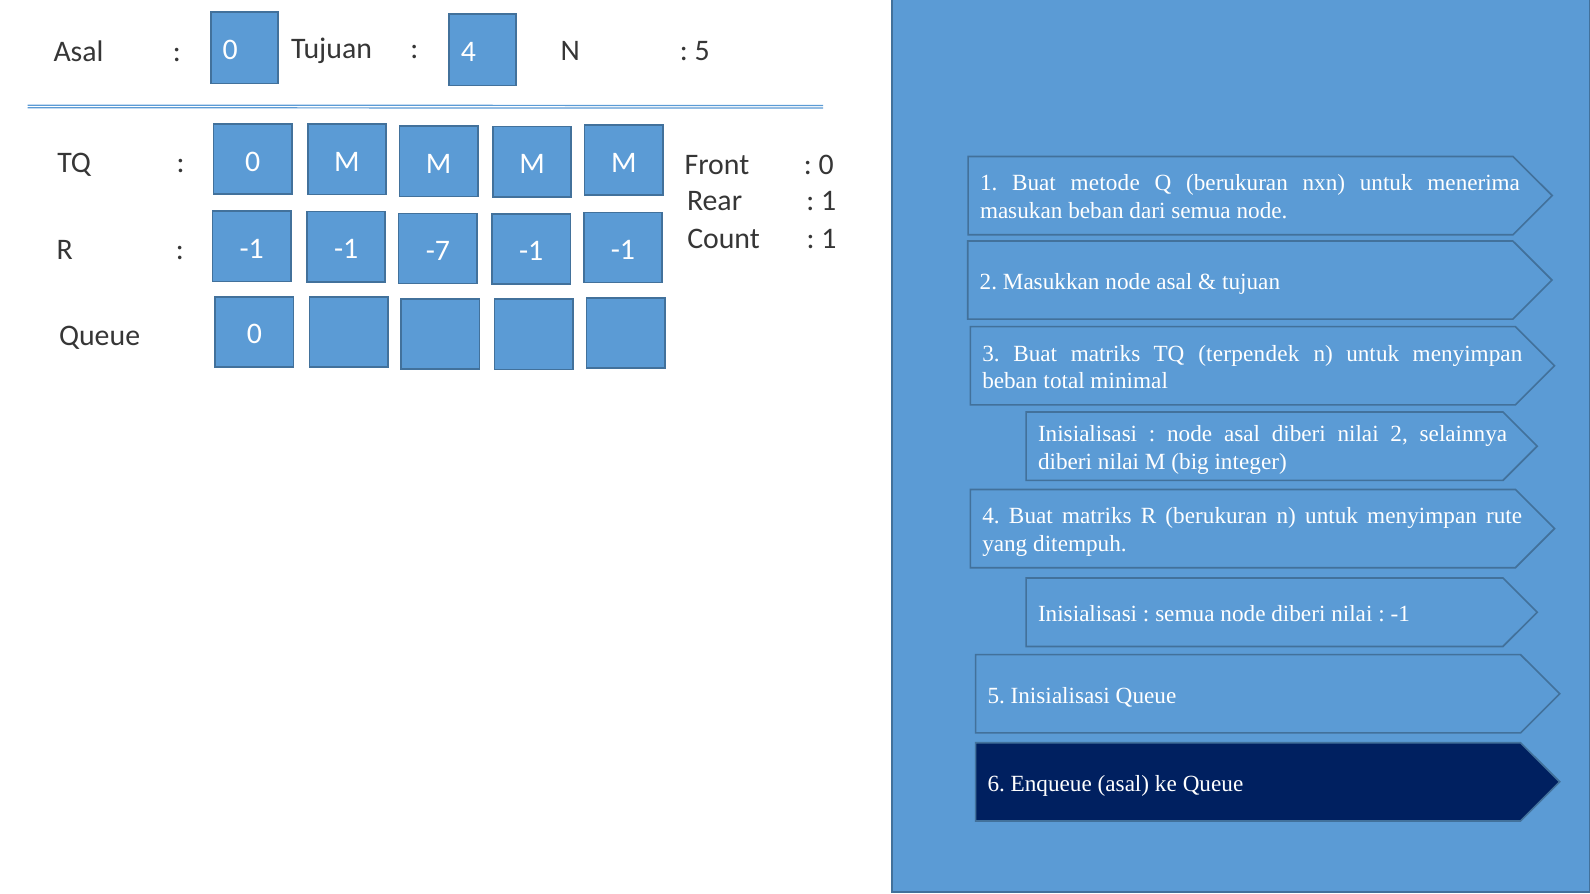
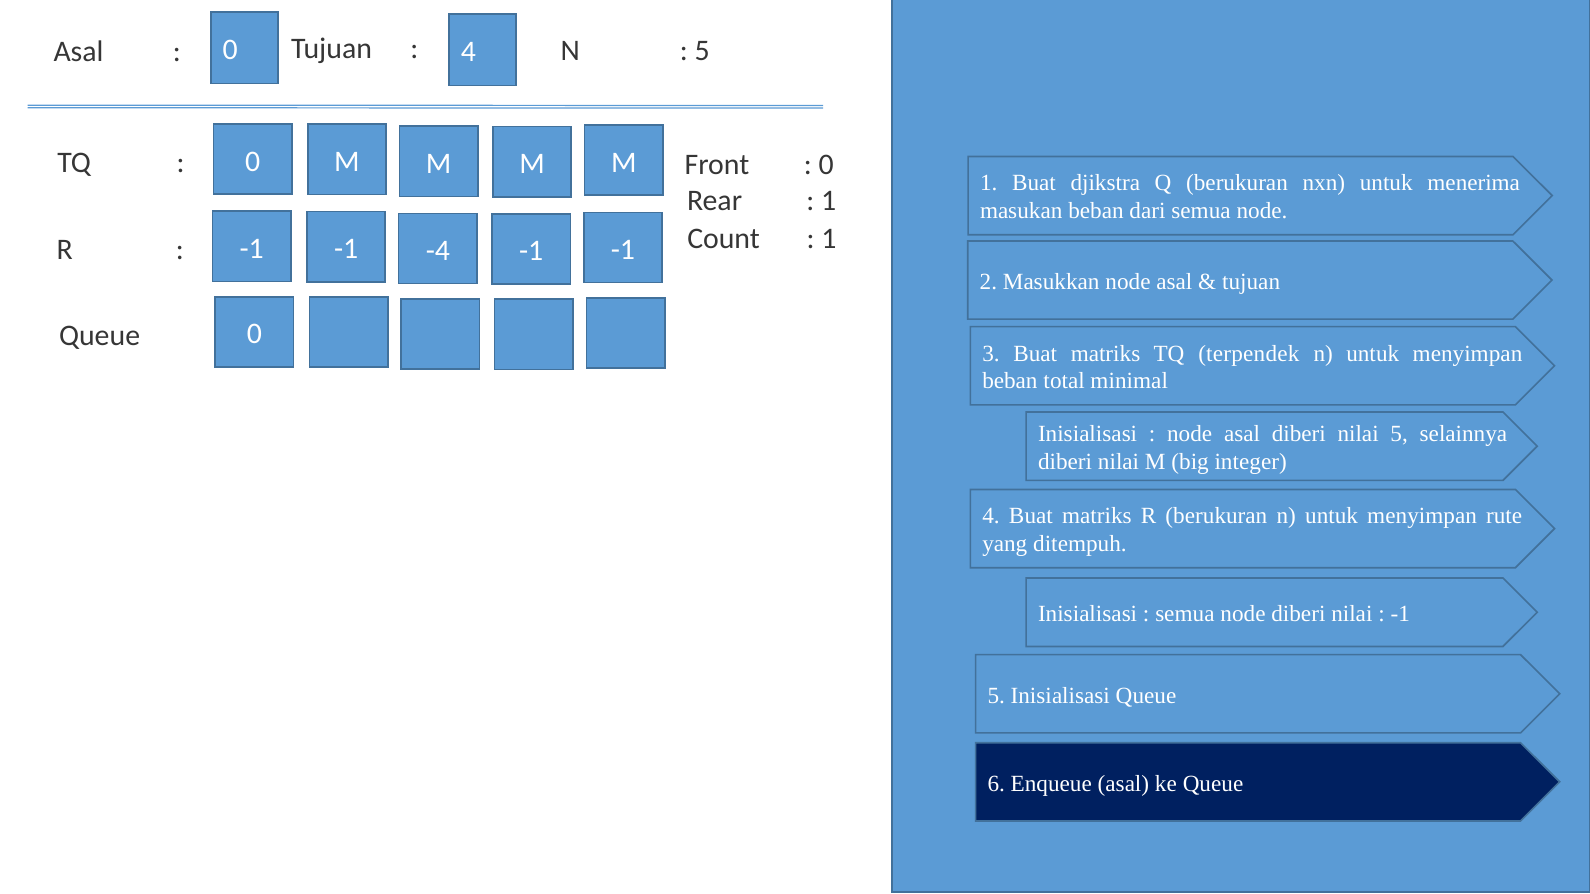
metode: metode -> djikstra
-7: -7 -> -4
nilai 2: 2 -> 5
